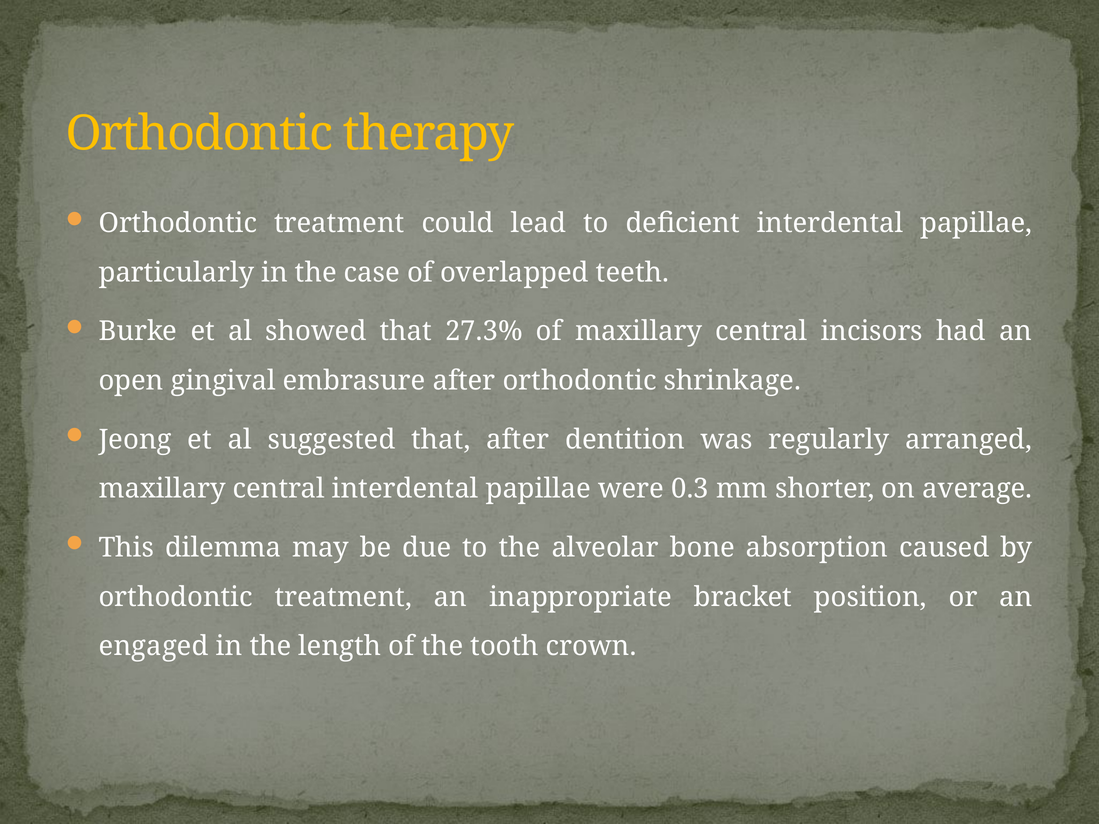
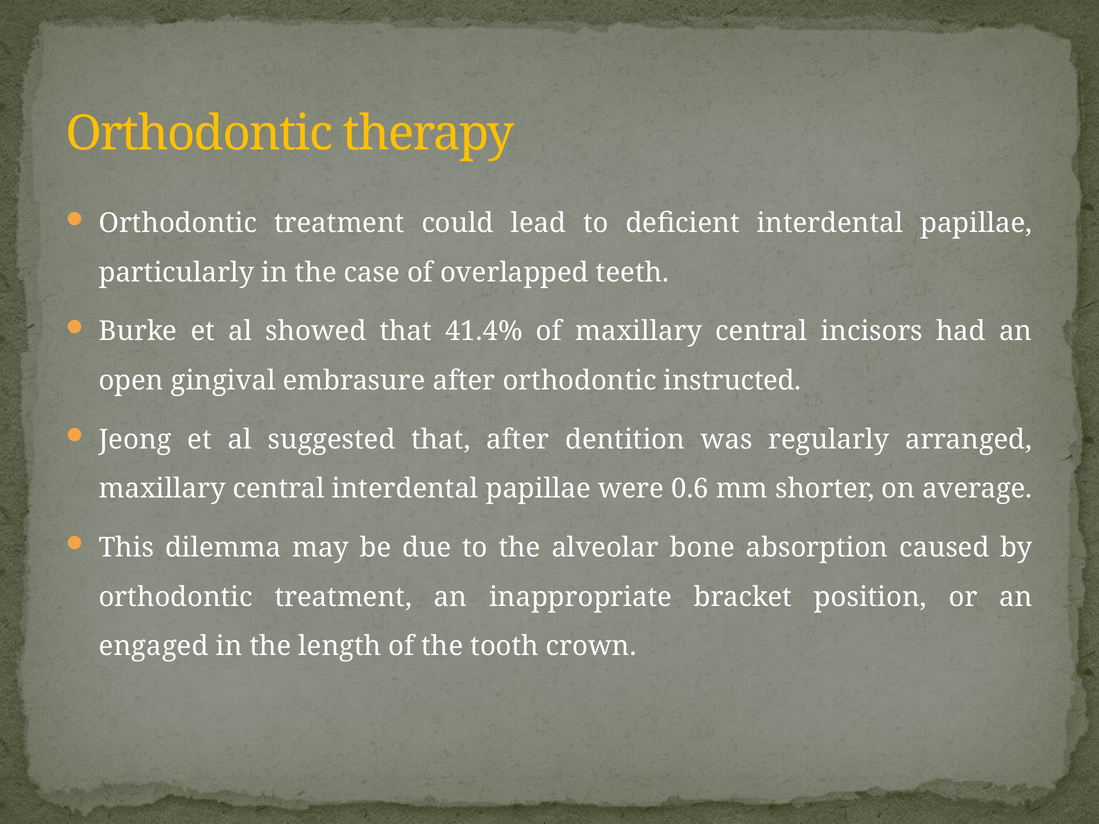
27.3%: 27.3% -> 41.4%
shrinkage: shrinkage -> instructed
0.3: 0.3 -> 0.6
